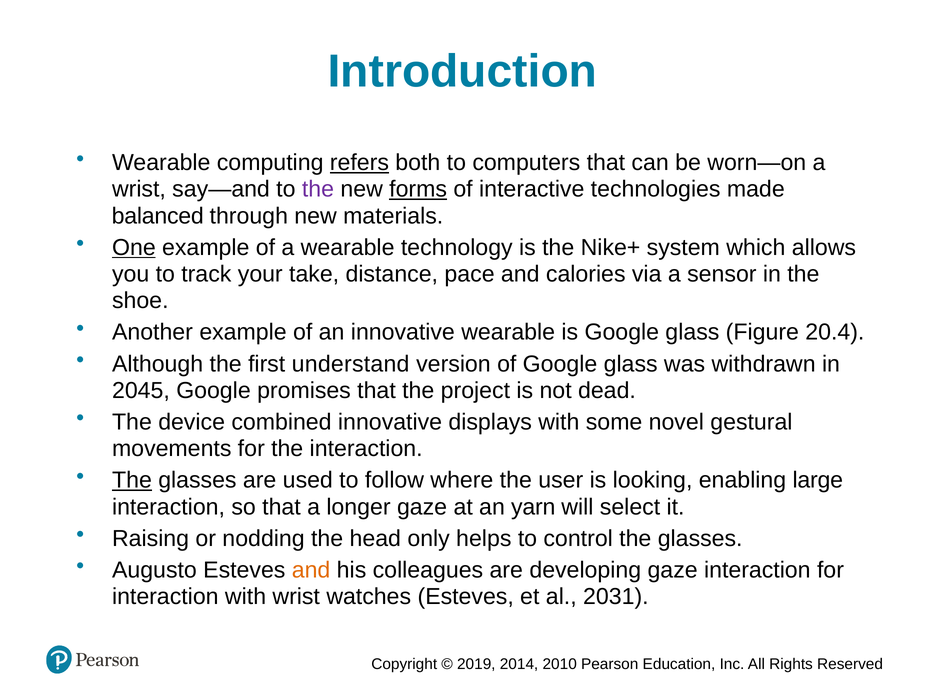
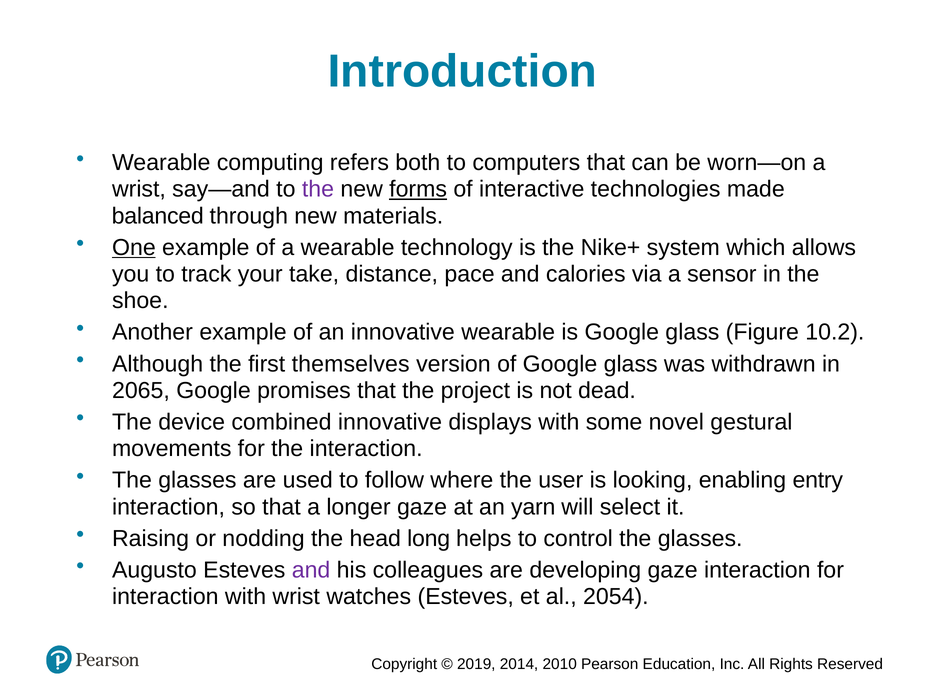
refers underline: present -> none
20.4: 20.4 -> 10.2
understand: understand -> themselves
2045: 2045 -> 2065
The at (132, 480) underline: present -> none
large: large -> entry
only: only -> long
and at (311, 570) colour: orange -> purple
2031: 2031 -> 2054
